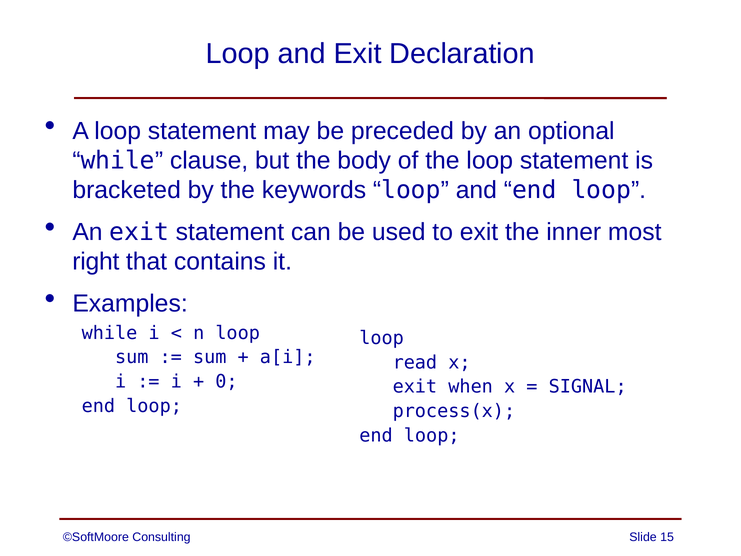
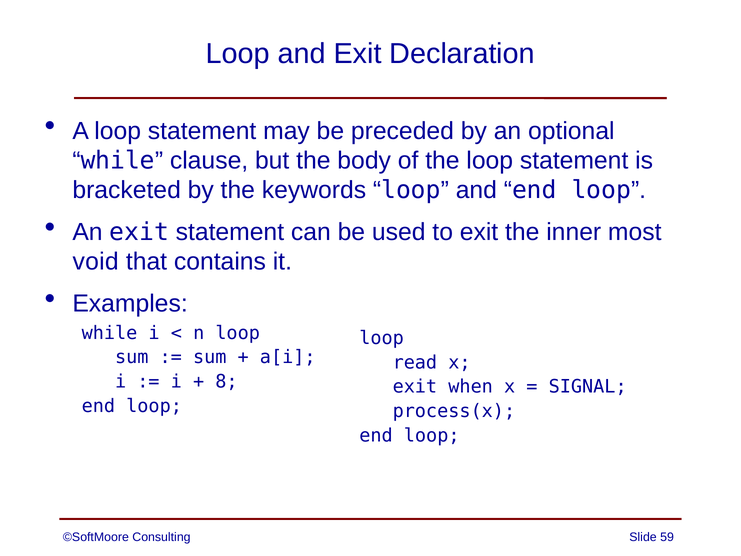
right: right -> void
0: 0 -> 8
15: 15 -> 59
